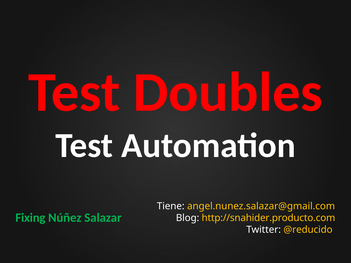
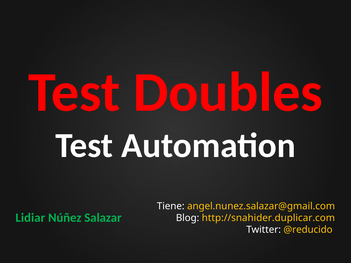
Fixing: Fixing -> Lidiar
http://snahider.producto.com: http://snahider.producto.com -> http://snahider.duplicar.com
